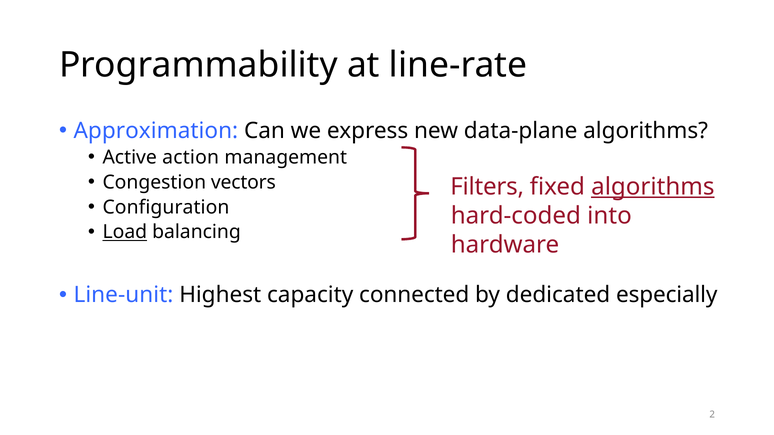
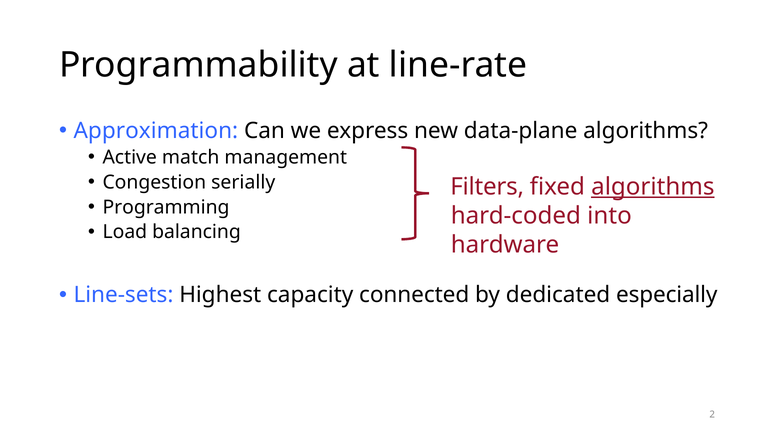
action: action -> match
vectors: vectors -> serially
Configuration: Configuration -> Programming
Load underline: present -> none
Line-unit: Line-unit -> Line-sets
